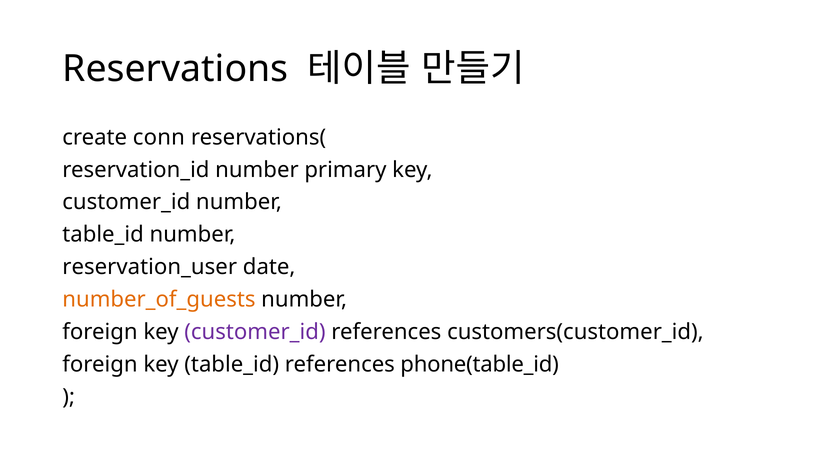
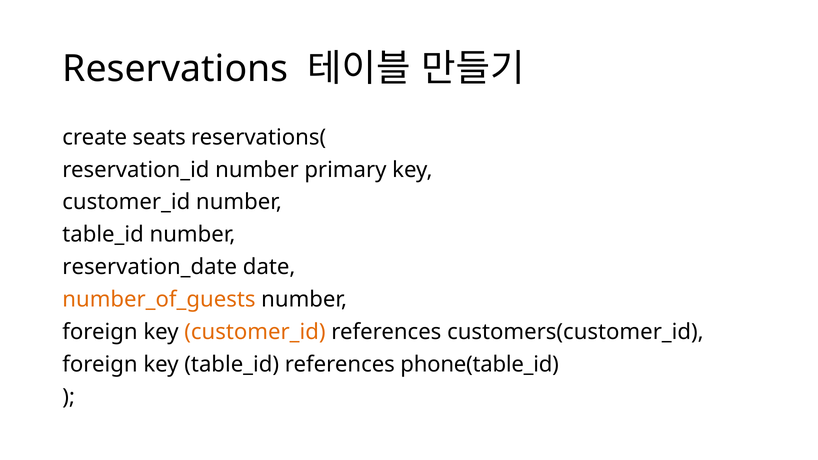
conn: conn -> seats
reservation_user: reservation_user -> reservation_date
customer_id at (255, 332) colour: purple -> orange
